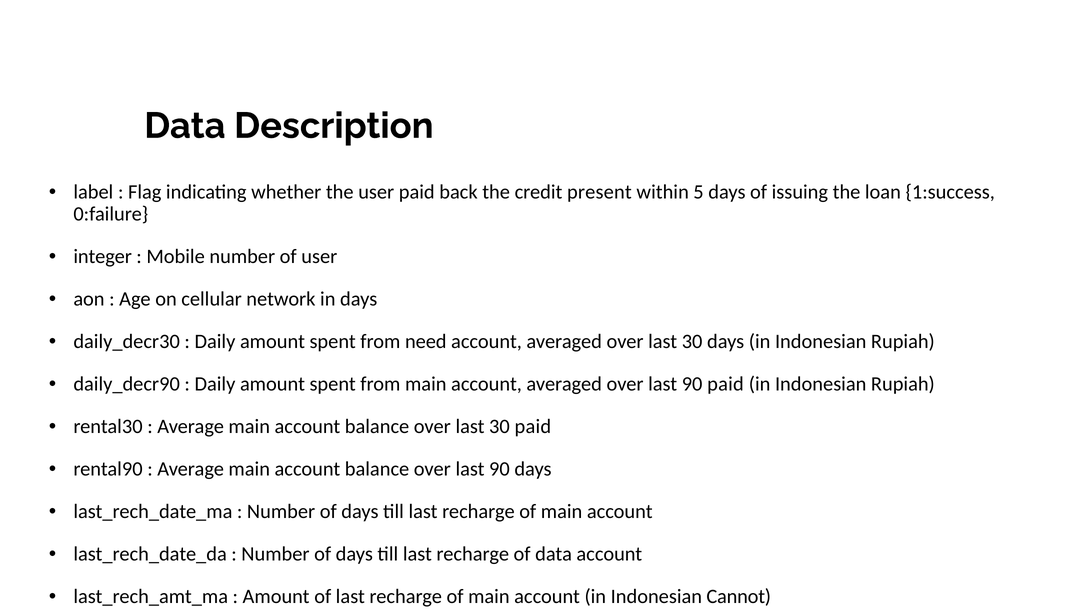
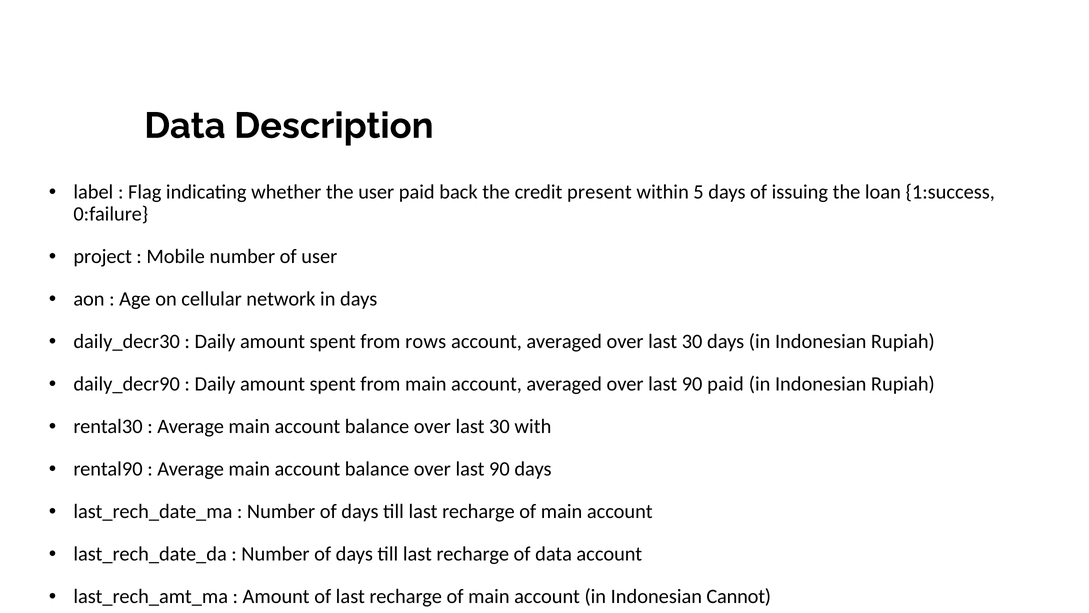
integer: integer -> project
need: need -> rows
30 paid: paid -> with
